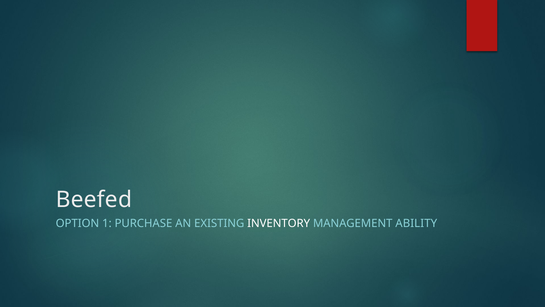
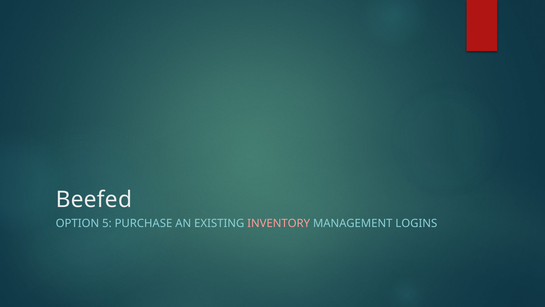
1: 1 -> 5
INVENTORY colour: white -> pink
ABILITY: ABILITY -> LOGINS
